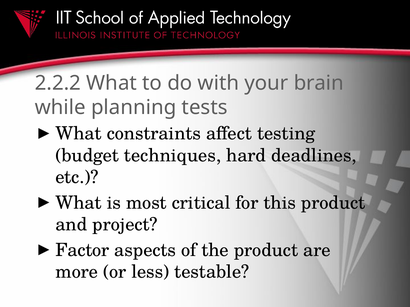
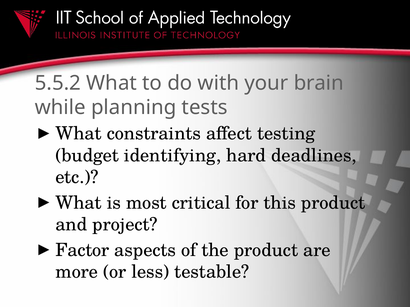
2.2.2: 2.2.2 -> 5.5.2
techniques: techniques -> identifying
